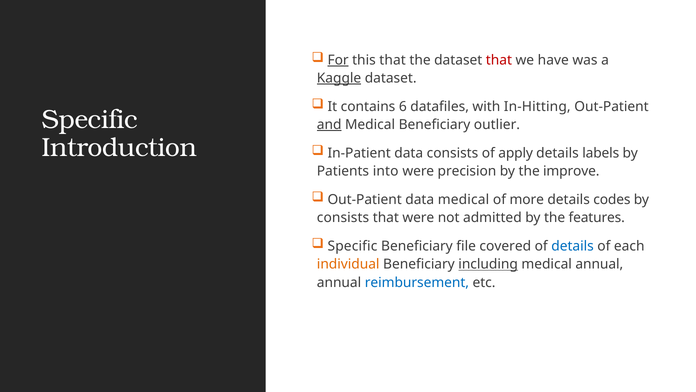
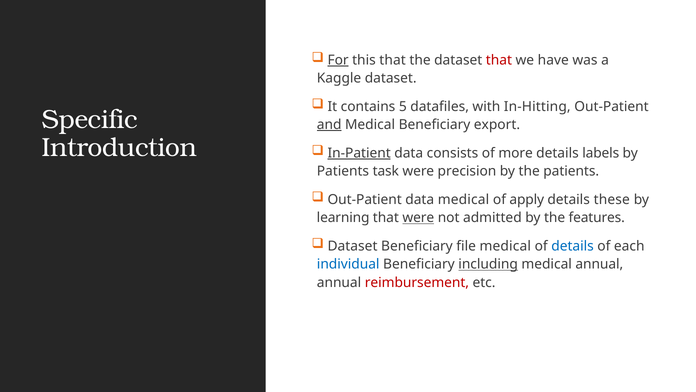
Kaggle underline: present -> none
6: 6 -> 5
outlier: outlier -> export
In-Patient underline: none -> present
apply: apply -> more
into: into -> task
the improve: improve -> patients
more: more -> apply
codes: codes -> these
consists at (343, 218): consists -> learning
were at (418, 218) underline: none -> present
Specific at (352, 246): Specific -> Dataset
file covered: covered -> medical
individual colour: orange -> blue
reimbursement colour: blue -> red
